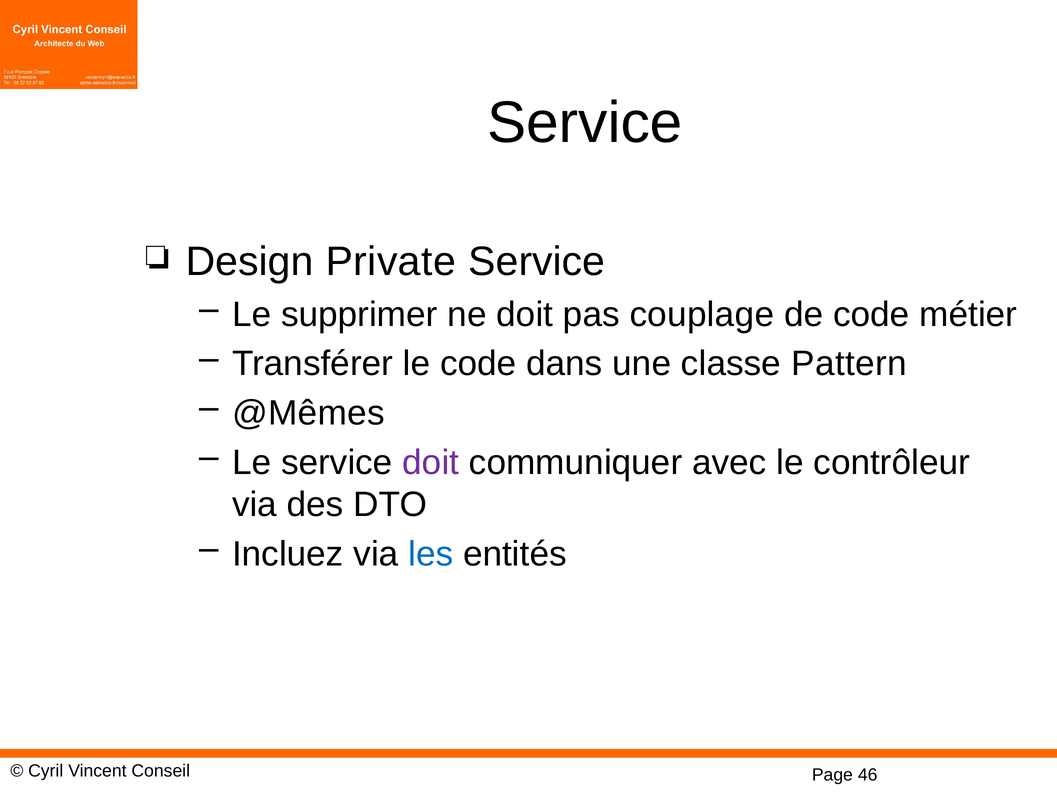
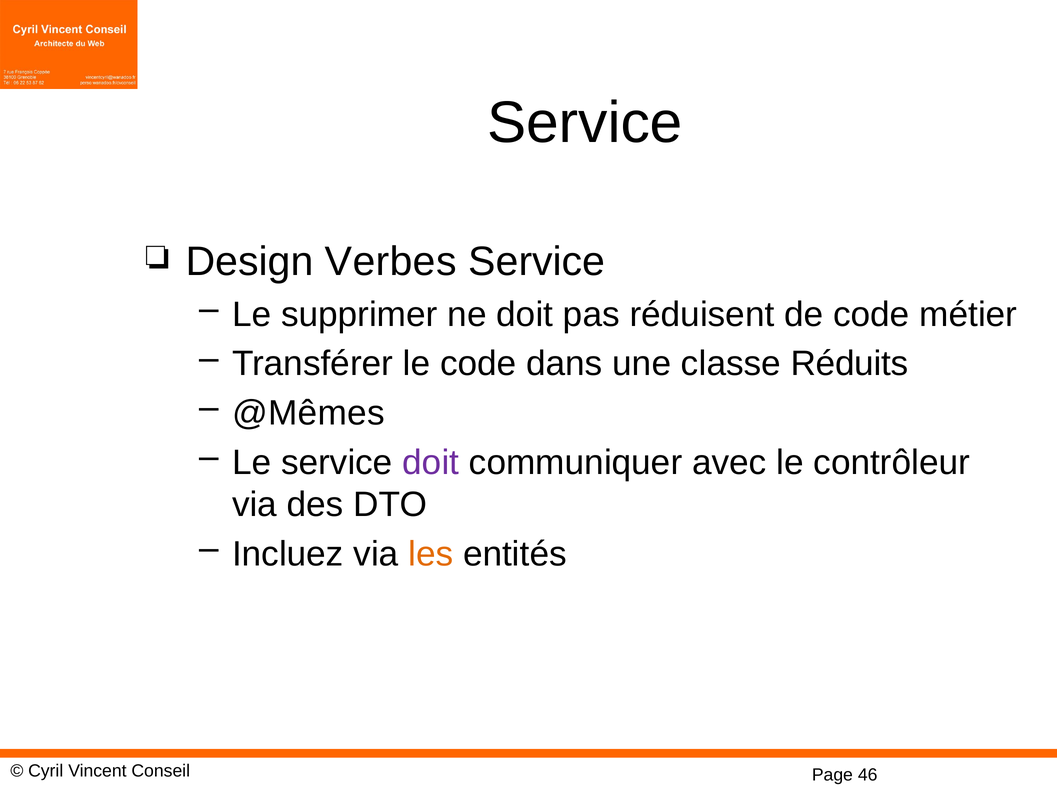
Private: Private -> Verbes
couplage: couplage -> réduisent
Pattern: Pattern -> Réduits
les colour: blue -> orange
